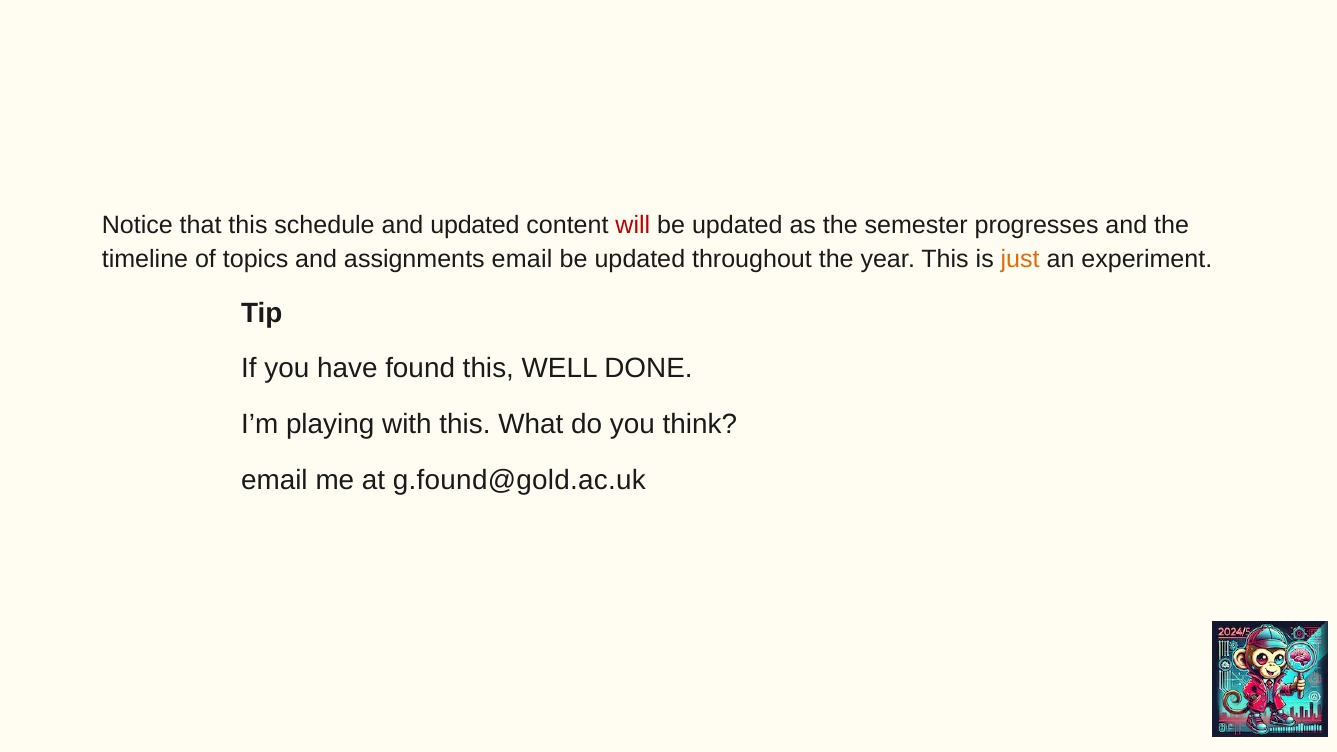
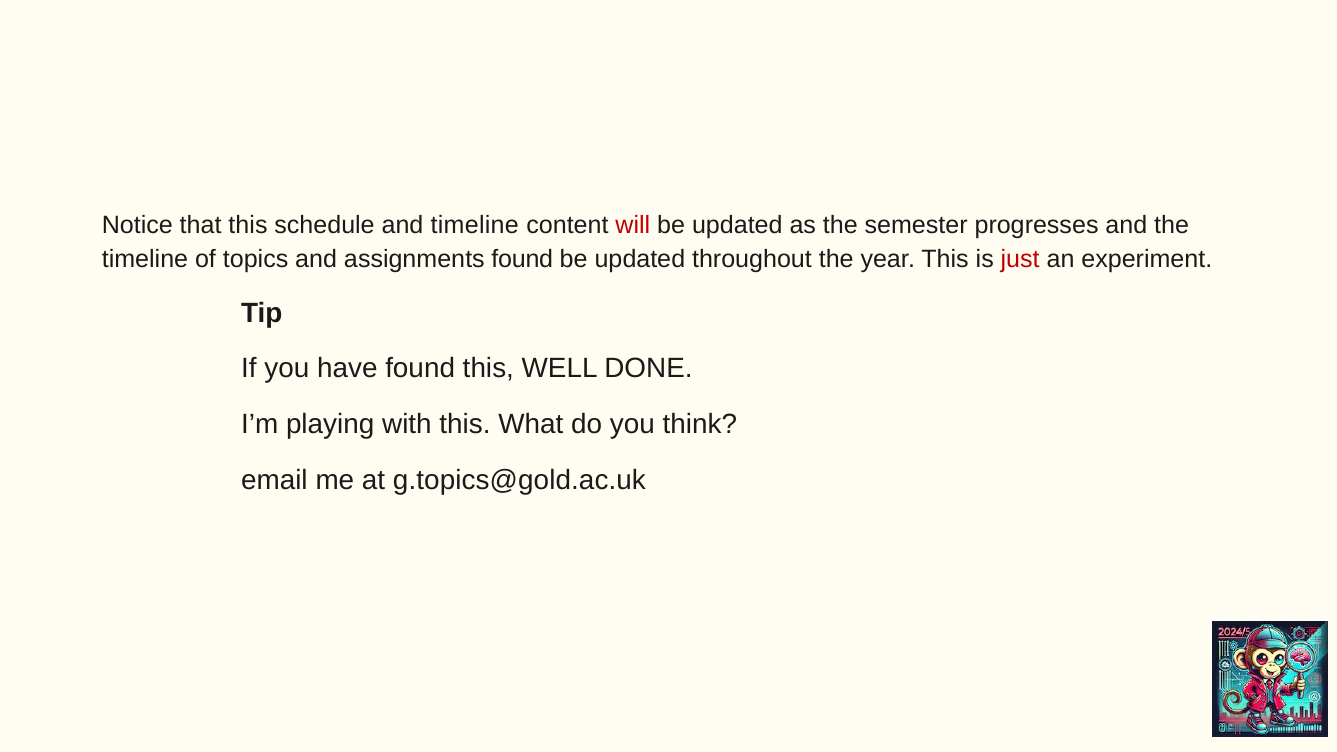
and updated: updated -> timeline
assignments email: email -> found
just colour: orange -> red
g.found@gold.ac.uk: g.found@gold.ac.uk -> g.topics@gold.ac.uk
